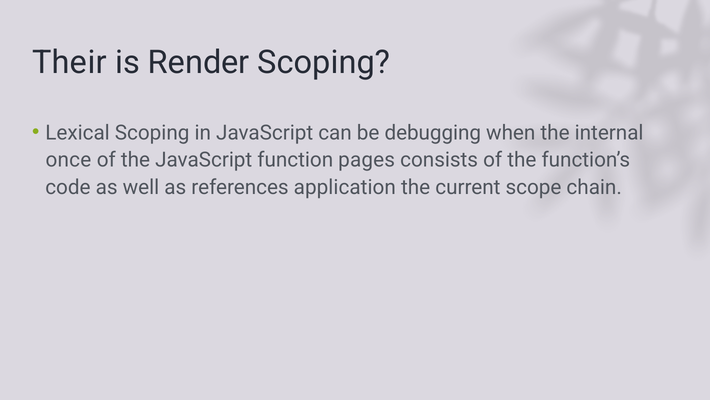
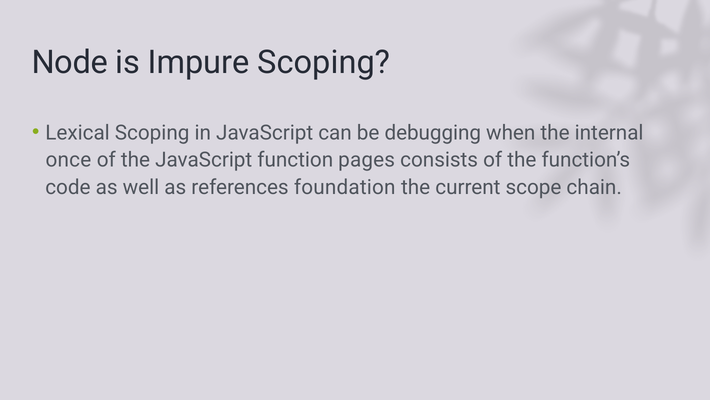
Their: Their -> Node
Render: Render -> Impure
application: application -> foundation
